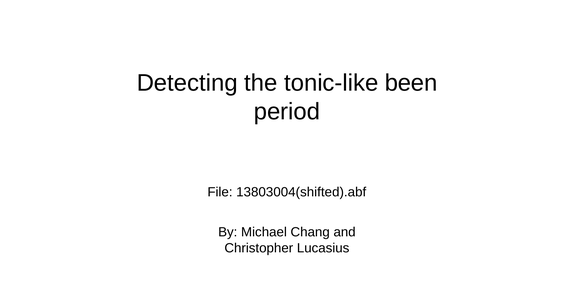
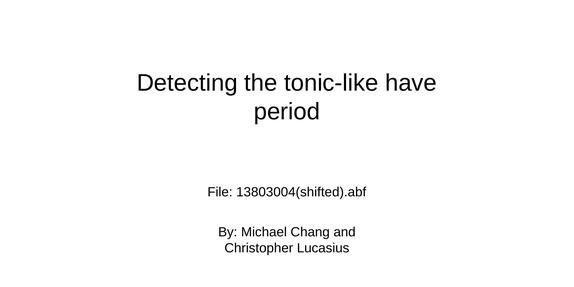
been: been -> have
